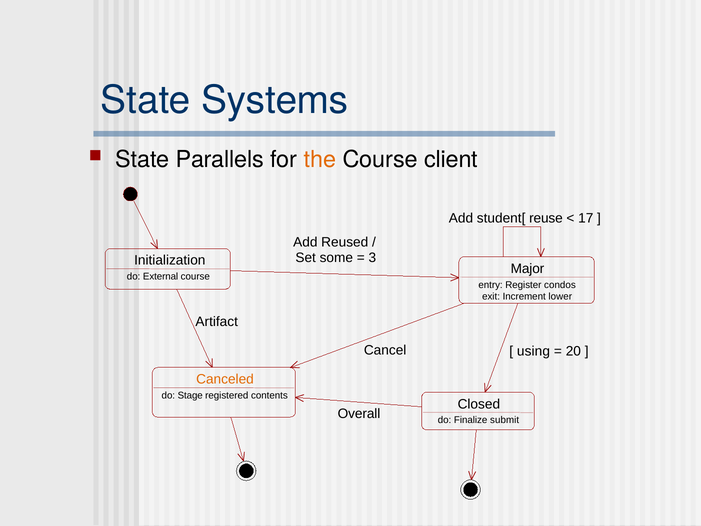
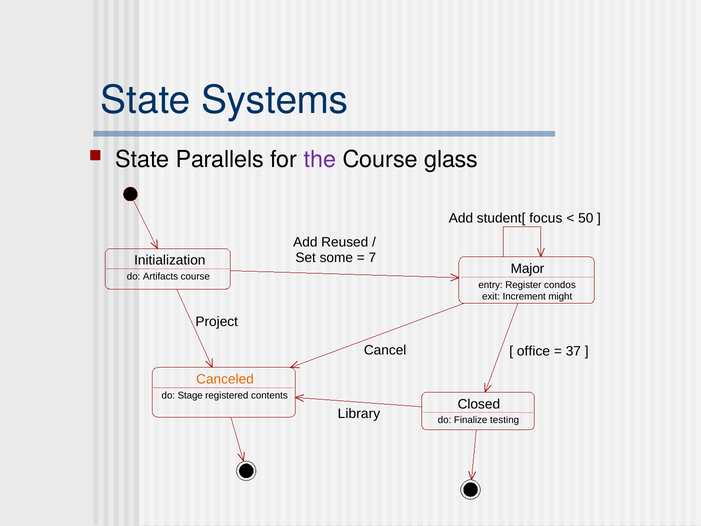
the colour: orange -> purple
client: client -> glass
reuse: reuse -> focus
17: 17 -> 50
3: 3 -> 7
External: External -> Artifacts
lower: lower -> might
Artifact: Artifact -> Project
using: using -> office
20: 20 -> 37
Overall: Overall -> Library
submit: submit -> testing
